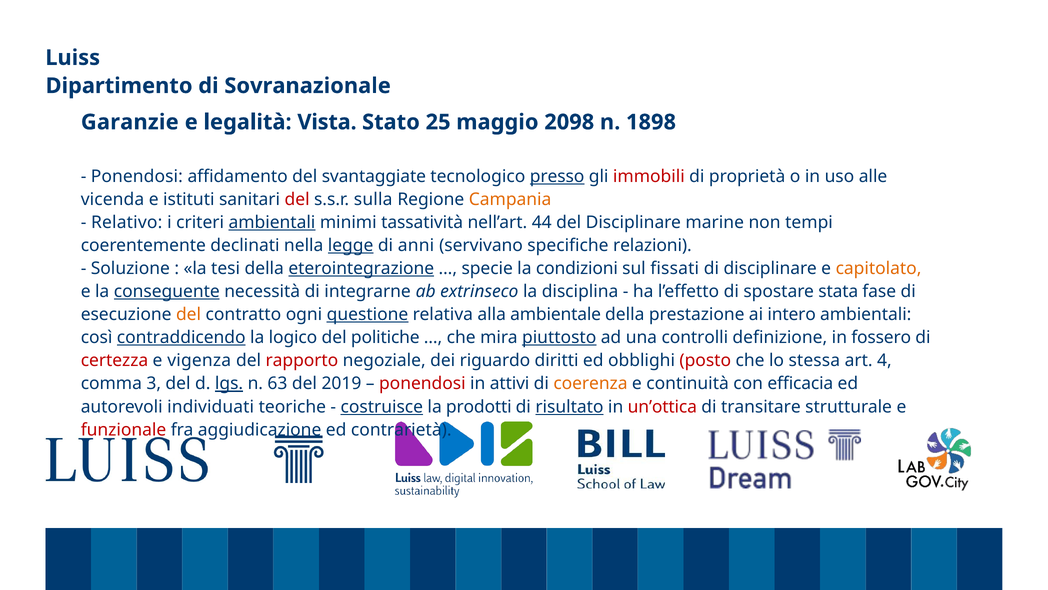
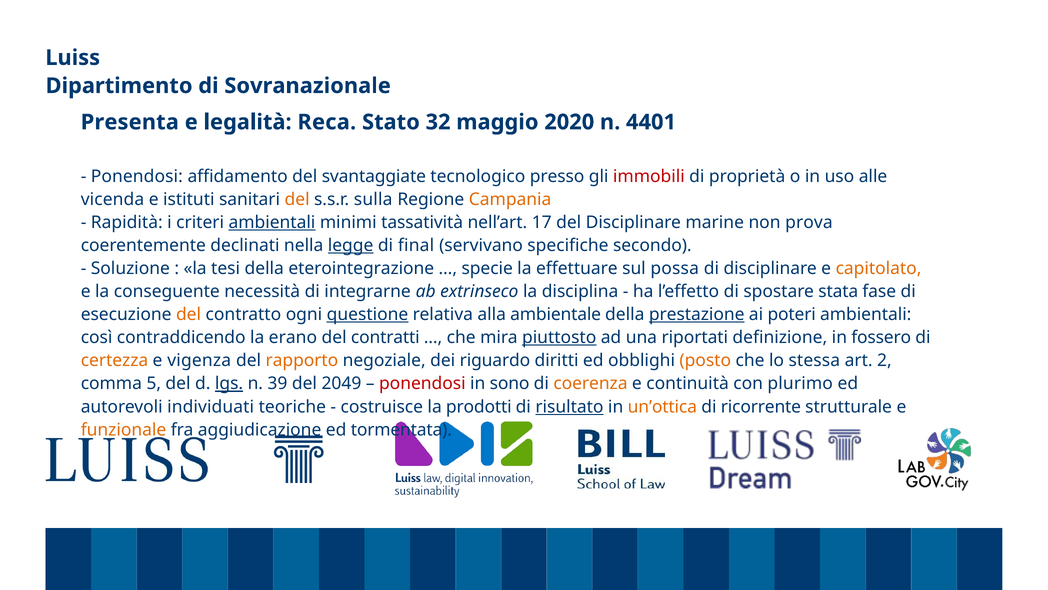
Garanzie: Garanzie -> Presenta
Vista: Vista -> Reca
25: 25 -> 32
2098: 2098 -> 2020
1898: 1898 -> 4401
presso underline: present -> none
del at (297, 199) colour: red -> orange
Relativo: Relativo -> Rapidità
44: 44 -> 17
tempi: tempi -> prova
anni: anni -> final
relazioni: relazioni -> secondo
eterointegrazione underline: present -> none
condizioni: condizioni -> effettuare
fissati: fissati -> possa
conseguente underline: present -> none
prestazione underline: none -> present
intero: intero -> poteri
contraddicendo underline: present -> none
logico: logico -> erano
politiche: politiche -> contratti
controlli: controlli -> riportati
certezza colour: red -> orange
rapporto colour: red -> orange
posto colour: red -> orange
4: 4 -> 2
3: 3 -> 5
63: 63 -> 39
2019: 2019 -> 2049
attivi: attivi -> sono
efficacia: efficacia -> plurimo
costruisce underline: present -> none
un’ottica colour: red -> orange
transitare: transitare -> ricorrente
funzionale colour: red -> orange
contrarietà: contrarietà -> tormentata
